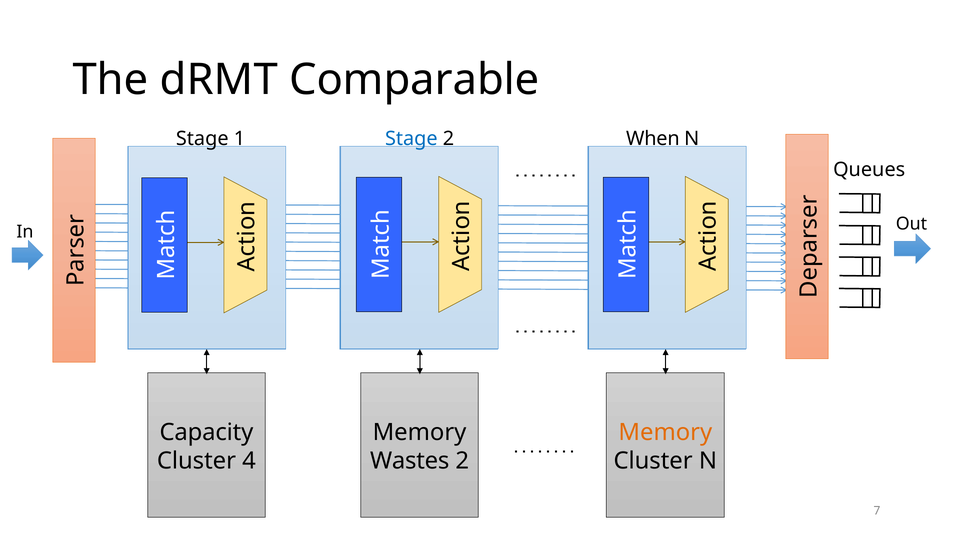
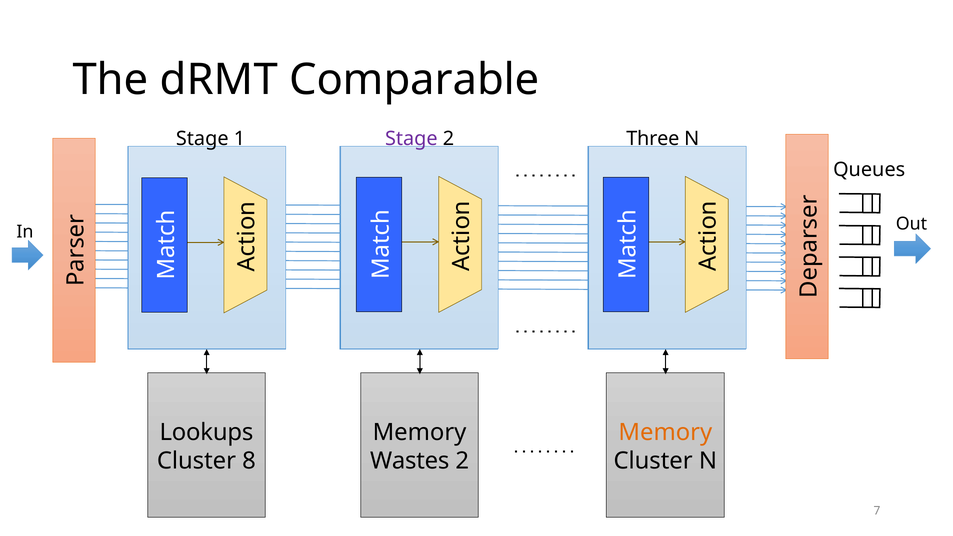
Stage at (411, 139) colour: blue -> purple
When: When -> Three
Capacity: Capacity -> Lookups
4: 4 -> 8
